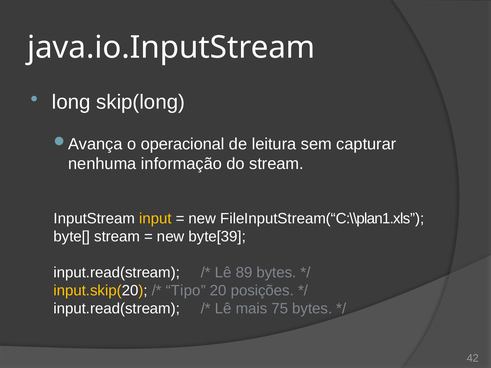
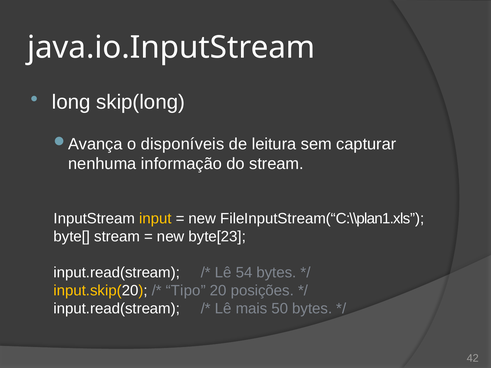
operacional: operacional -> disponíveis
byte[39: byte[39 -> byte[23
89: 89 -> 54
75: 75 -> 50
